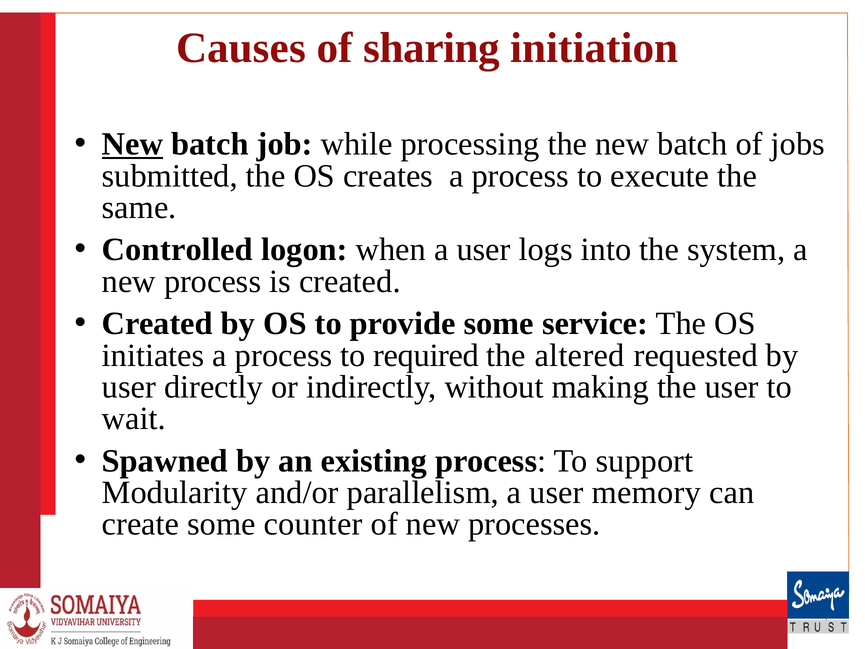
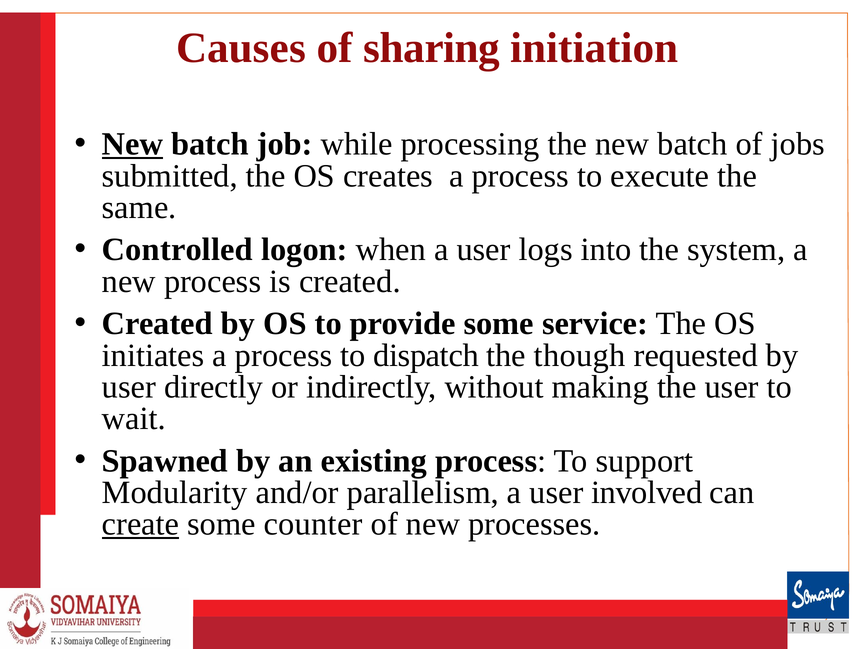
required: required -> dispatch
altered: altered -> though
memory: memory -> involved
create underline: none -> present
